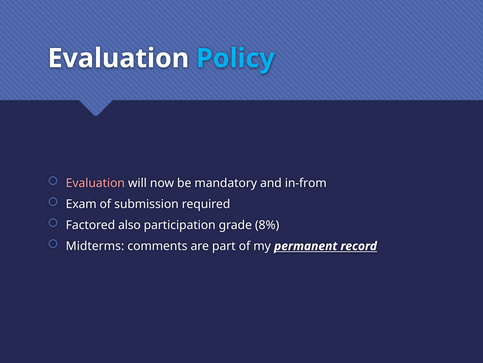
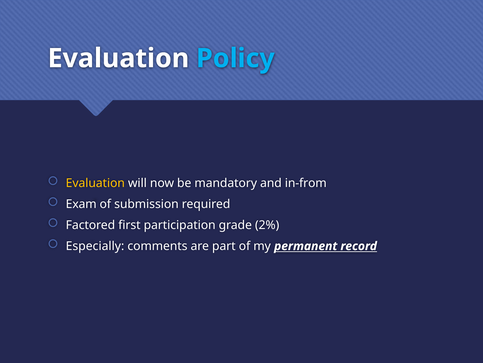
Evaluation at (95, 183) colour: pink -> yellow
also: also -> first
8%: 8% -> 2%
Midterms: Midterms -> Especially
